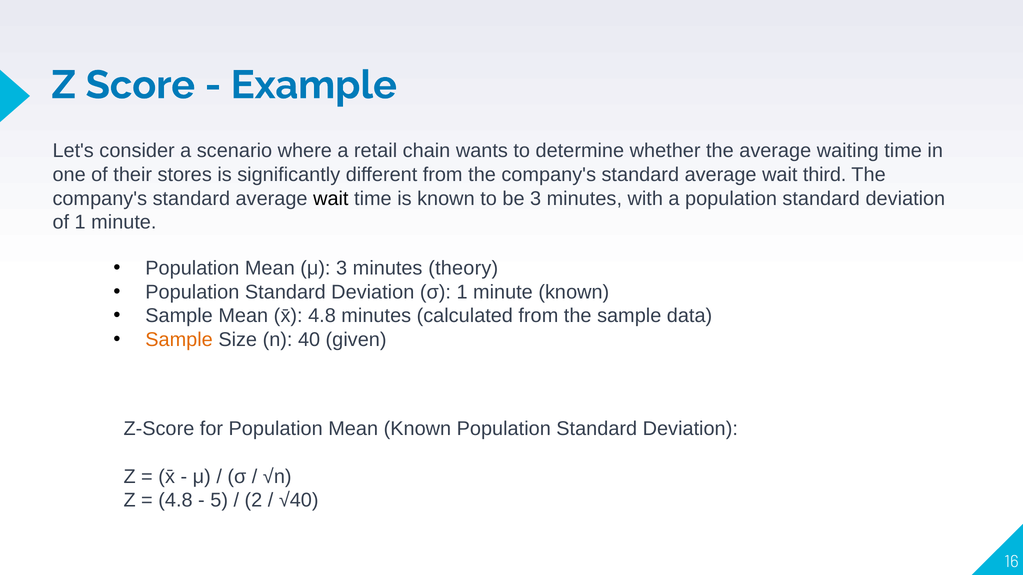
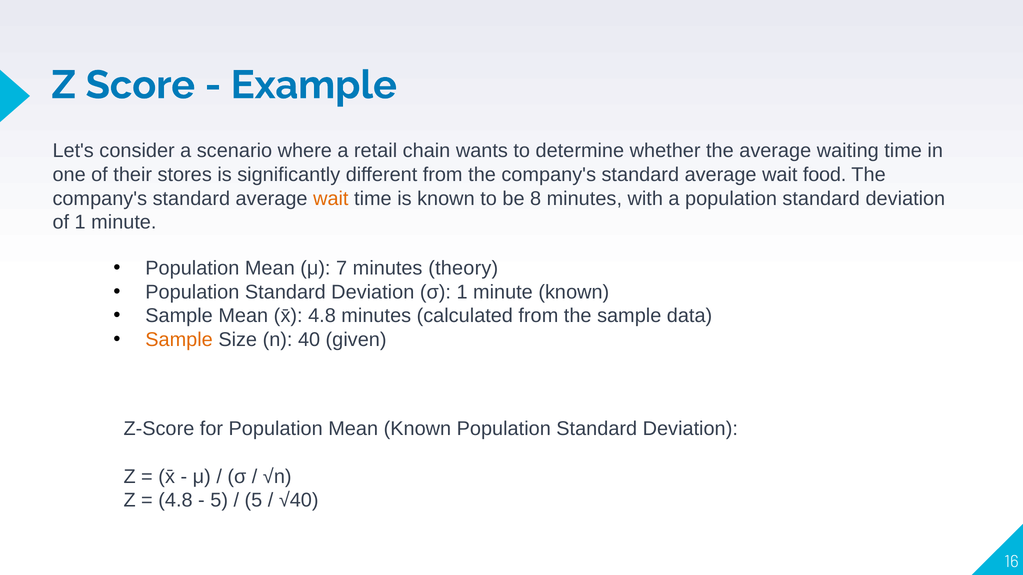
third: third -> food
wait at (331, 199) colour: black -> orange
be 3: 3 -> 8
μ 3: 3 -> 7
2 at (253, 501): 2 -> 5
